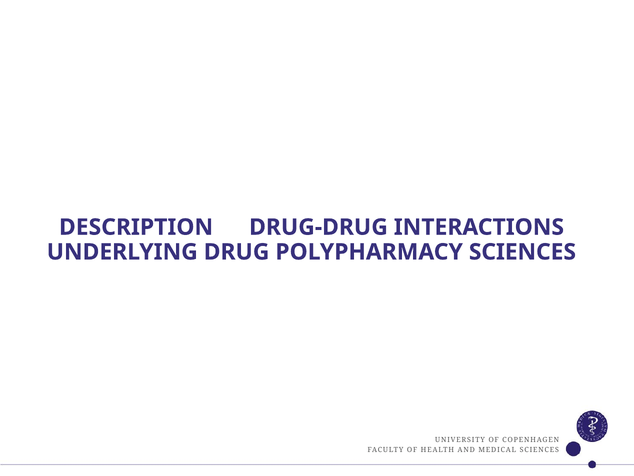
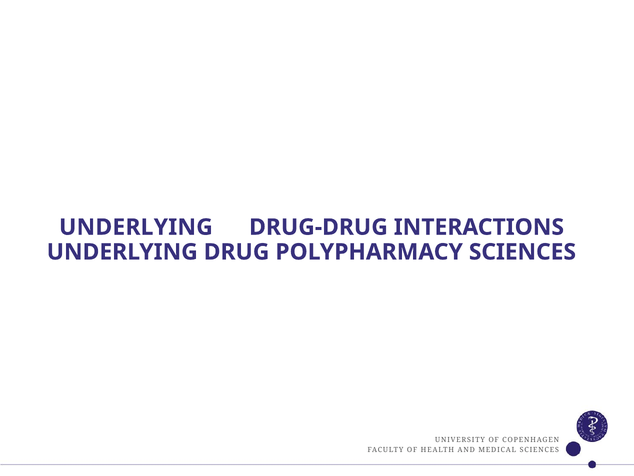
DESCRIPTION at (136, 227): DESCRIPTION -> UNDERLYING
